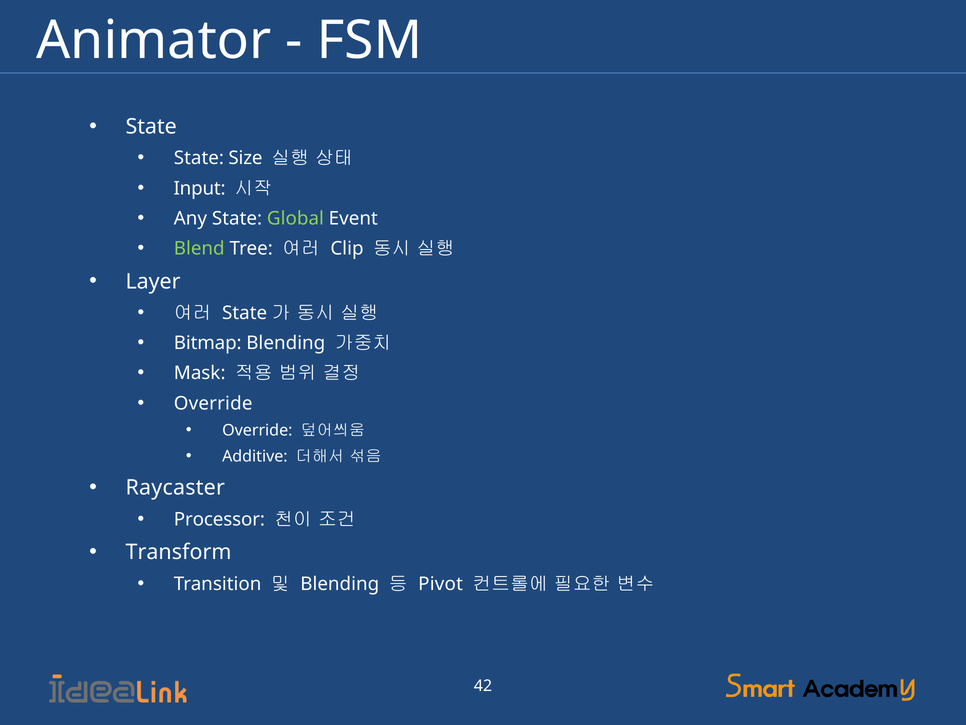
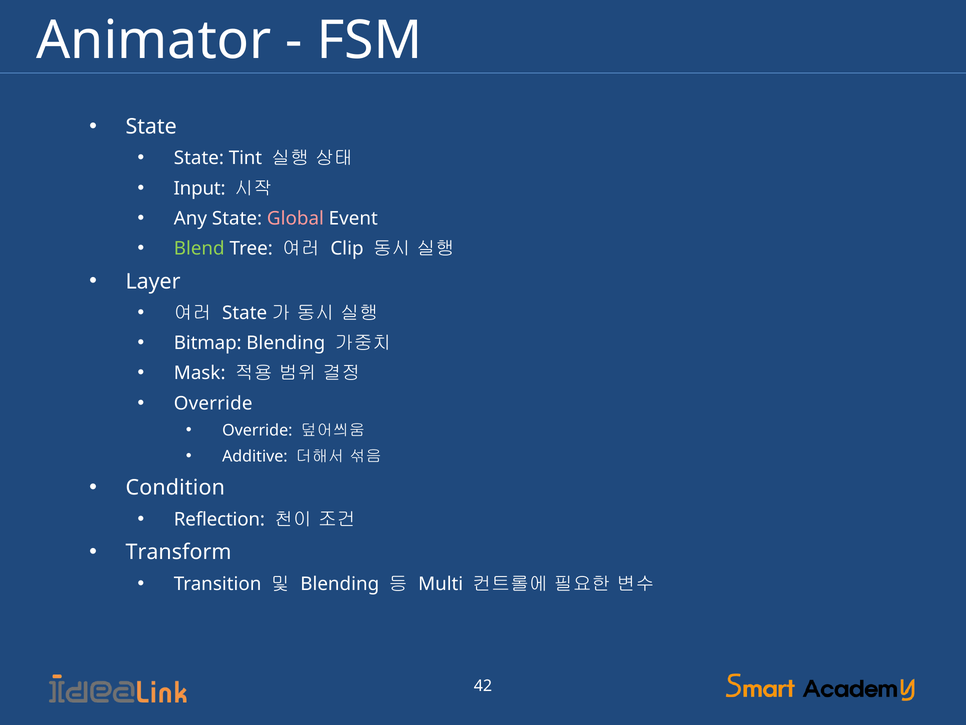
Size: Size -> Tint
Global colour: light green -> pink
Raycaster: Raycaster -> Condition
Processor: Processor -> Reflection
Pivot: Pivot -> Multi
